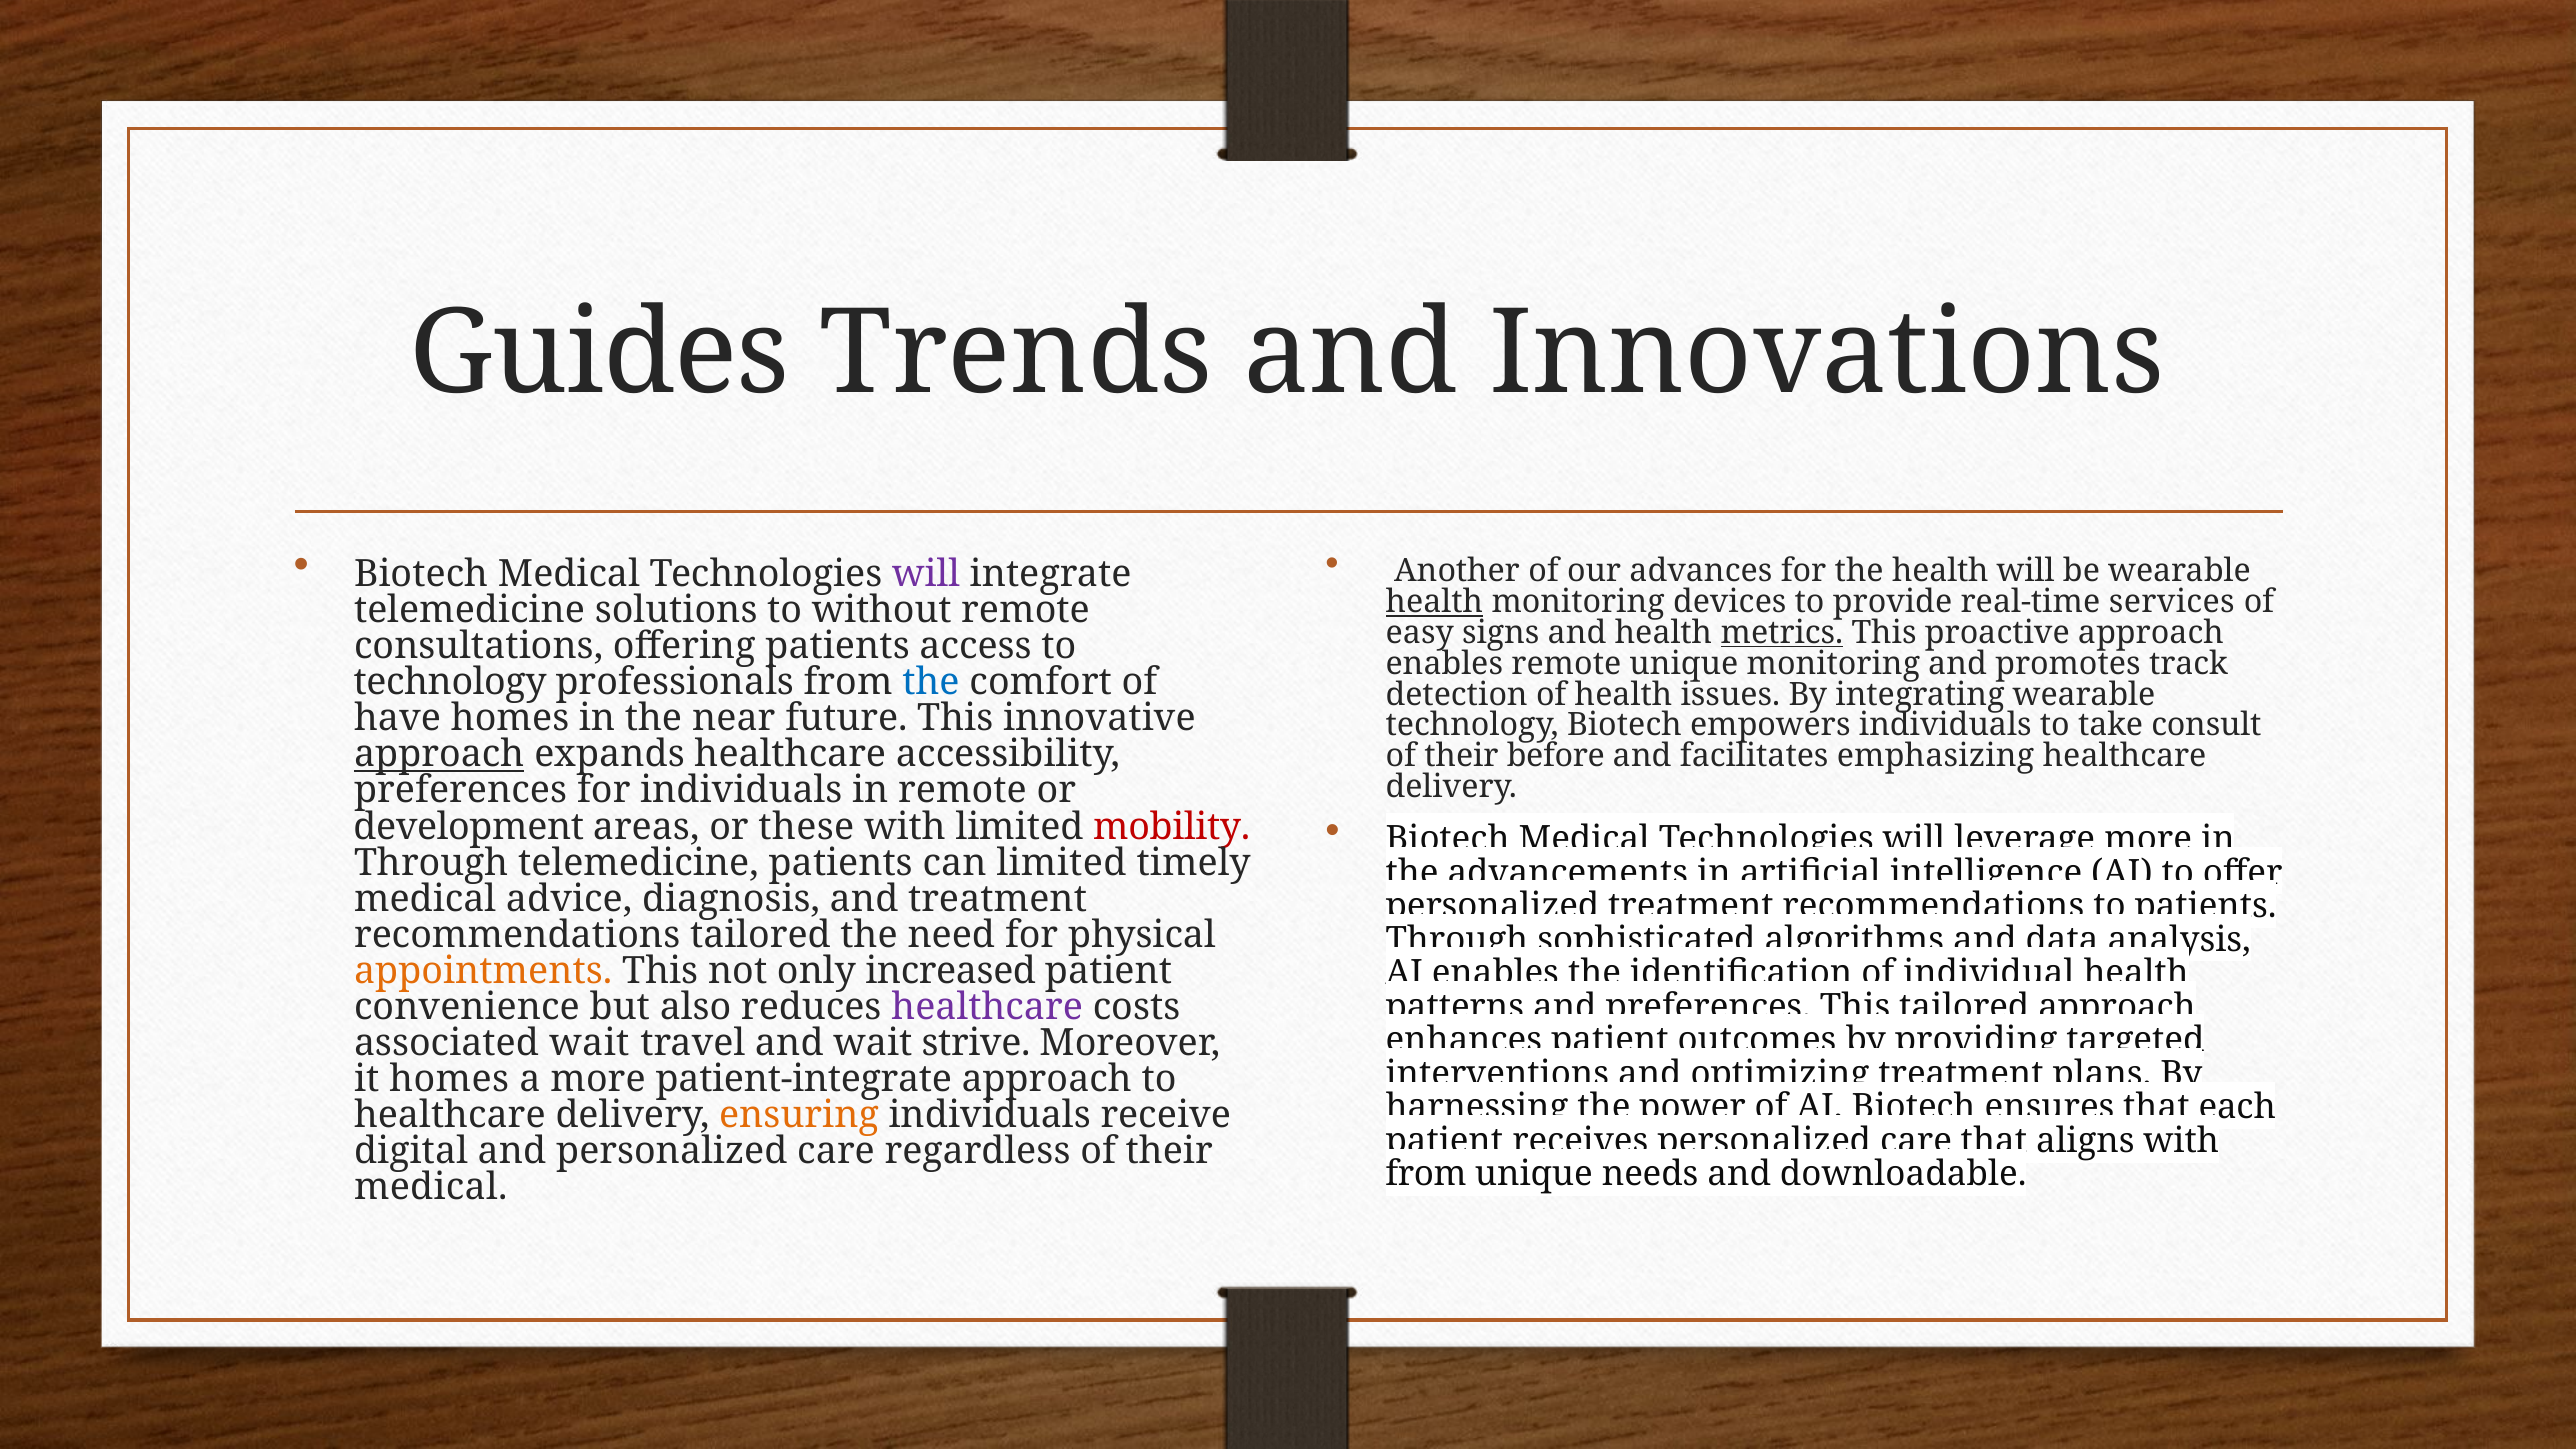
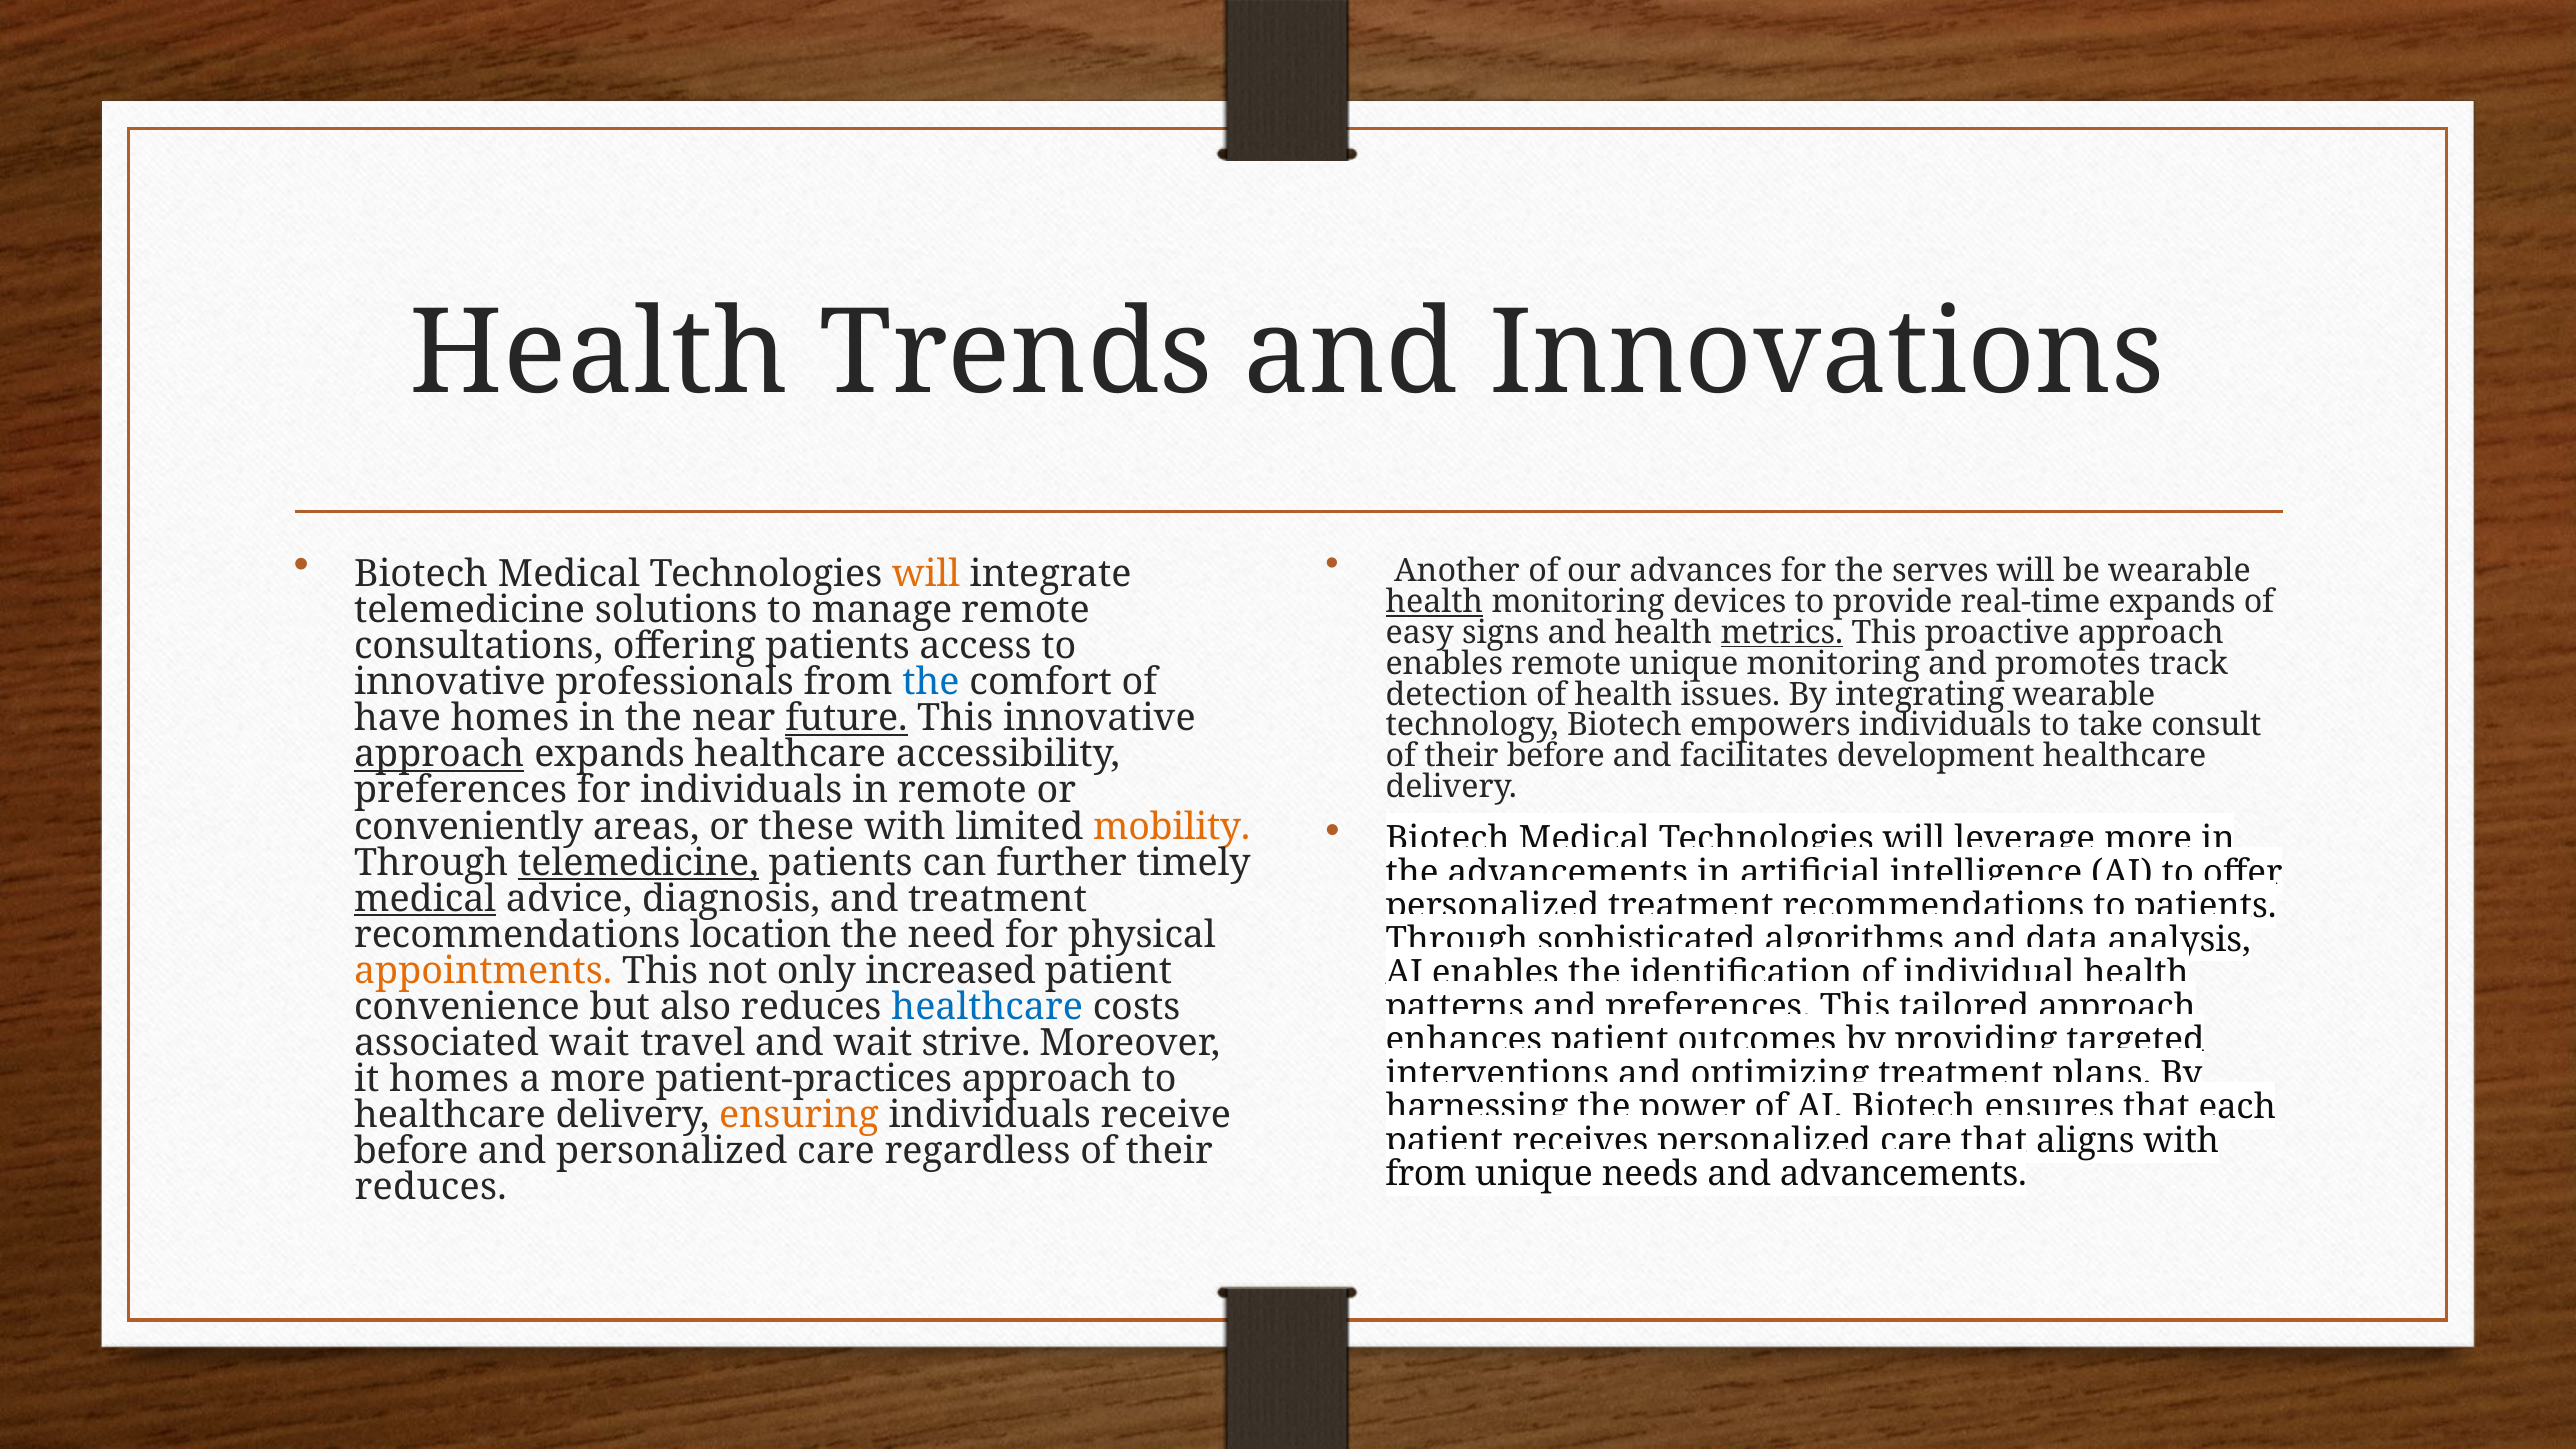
Guides at (600, 353): Guides -> Health
will at (926, 574) colour: purple -> orange
the health: health -> serves
real-time services: services -> expands
without: without -> manage
technology at (450, 682): technology -> innovative
future underline: none -> present
emphasizing: emphasizing -> development
development: development -> conveniently
mobility colour: red -> orange
telemedicine at (638, 863) underline: none -> present
can limited: limited -> further
medical at (425, 899) underline: none -> present
recommendations tailored: tailored -> location
healthcare at (987, 1007) colour: purple -> blue
patient-integrate: patient-integrate -> patient-practices
digital at (411, 1151): digital -> before
and downloadable: downloadable -> advancements
medical at (431, 1187): medical -> reduces
